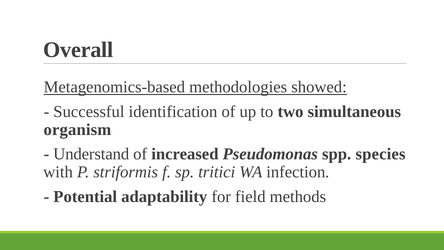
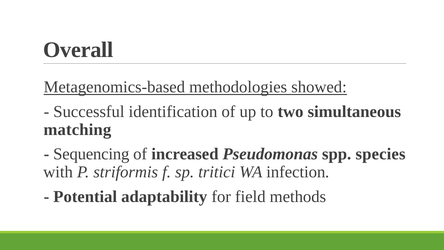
organism: organism -> matching
Understand: Understand -> Sequencing
